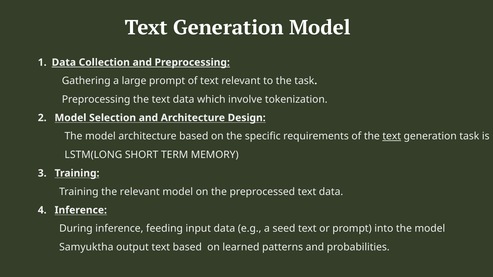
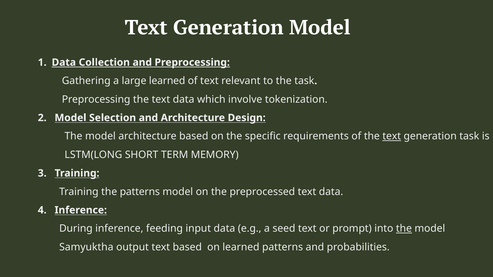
large prompt: prompt -> learned
the relevant: relevant -> patterns
the at (404, 229) underline: none -> present
